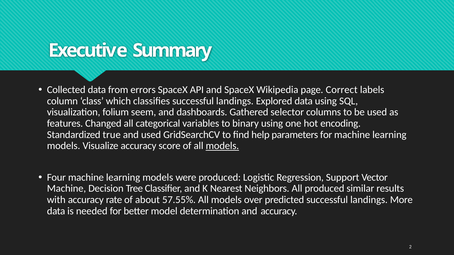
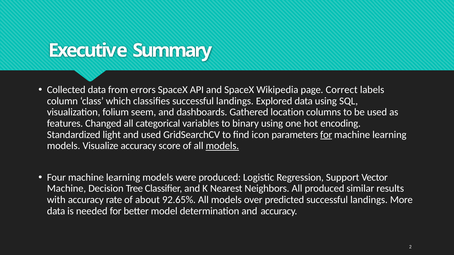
selector: selector -> location
true: true -> light
help: help -> icon
for at (326, 135) underline: none -> present
57.55%: 57.55% -> 92.65%
